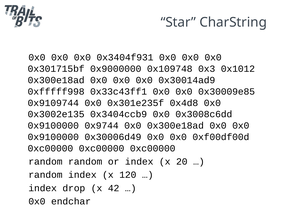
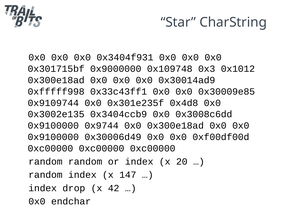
120: 120 -> 147
